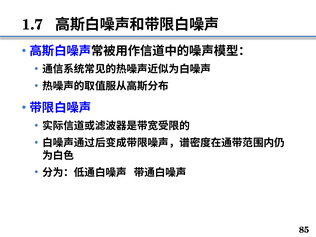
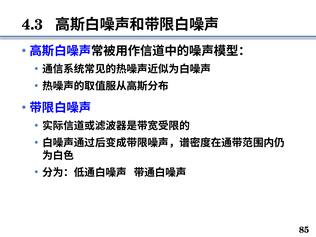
1.7: 1.7 -> 4.3
